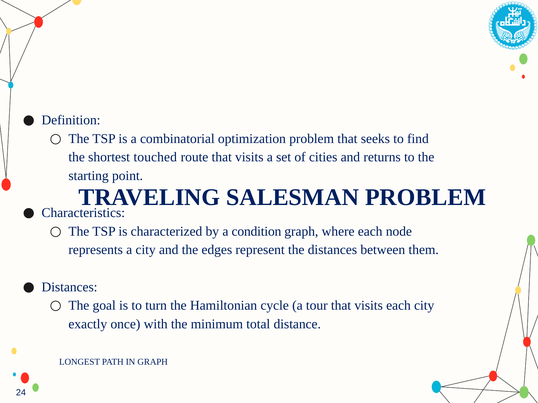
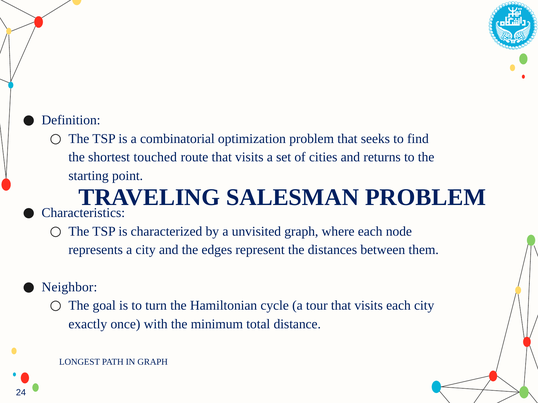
condition: condition -> unvisited
Distances at (70, 287): Distances -> Neighbor
